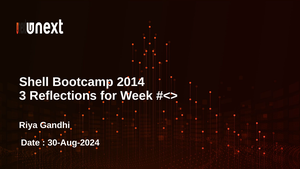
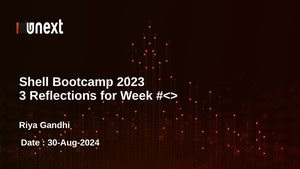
2014: 2014 -> 2023
